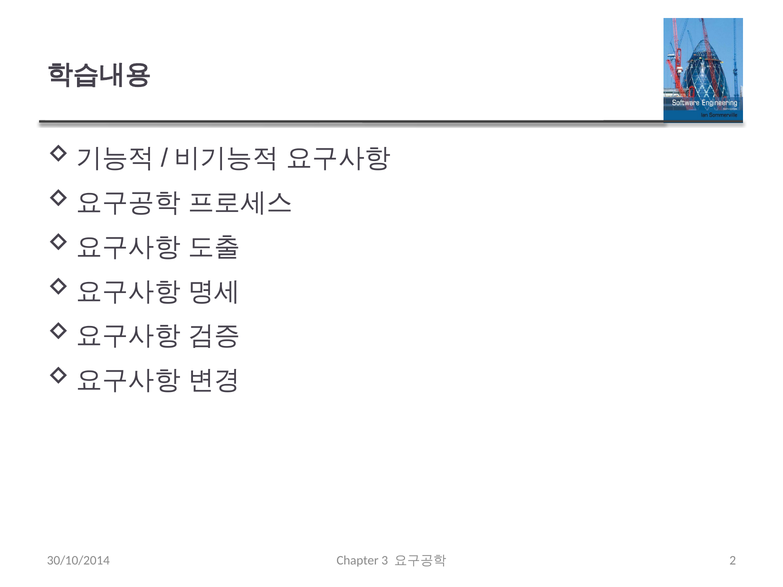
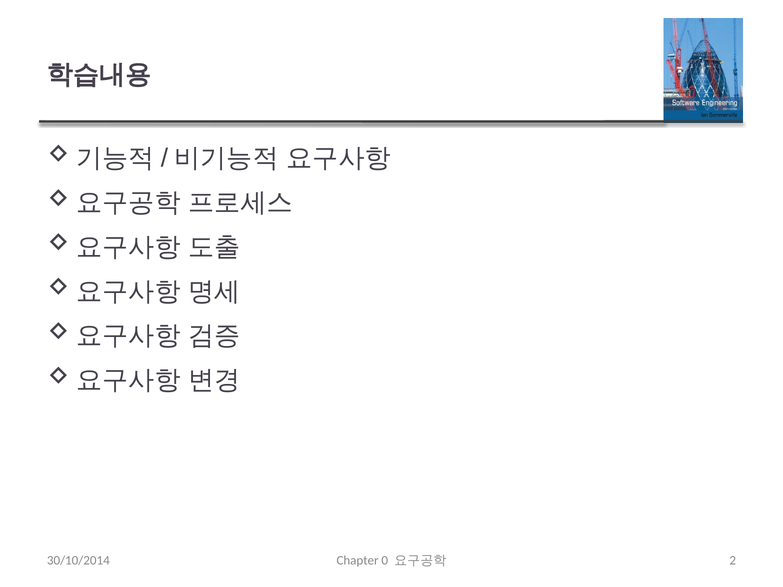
3: 3 -> 0
